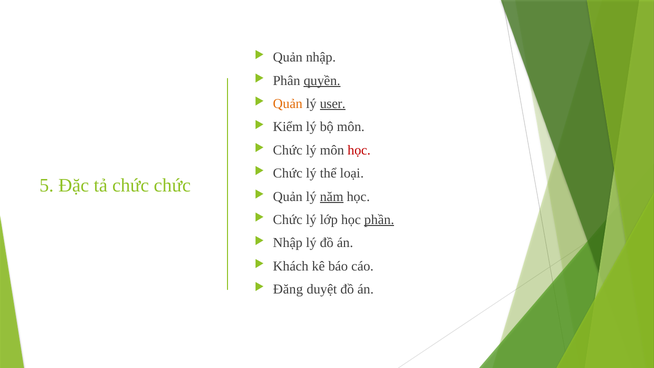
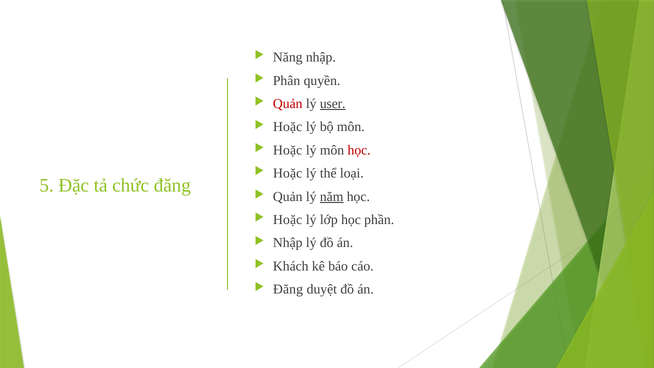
Quản at (288, 57): Quản -> Năng
quyền underline: present -> none
Quản at (288, 104) colour: orange -> red
Kiểm at (288, 127): Kiểm -> Hoặc
Chức at (288, 150): Chức -> Hoặc
Chức at (288, 173): Chức -> Hoặc
chức chức: chức -> đăng
Chức at (288, 220): Chức -> Hoặc
phần underline: present -> none
